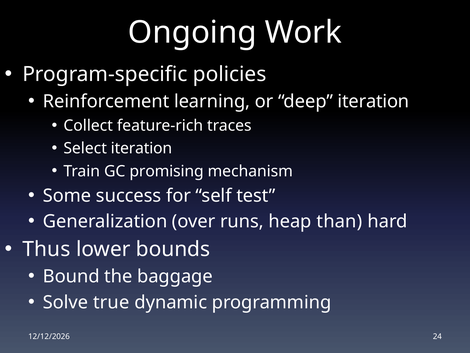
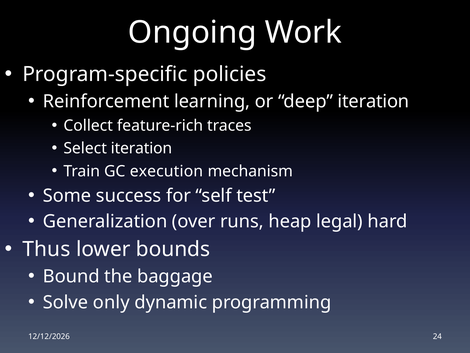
promising: promising -> execution
than: than -> legal
true: true -> only
